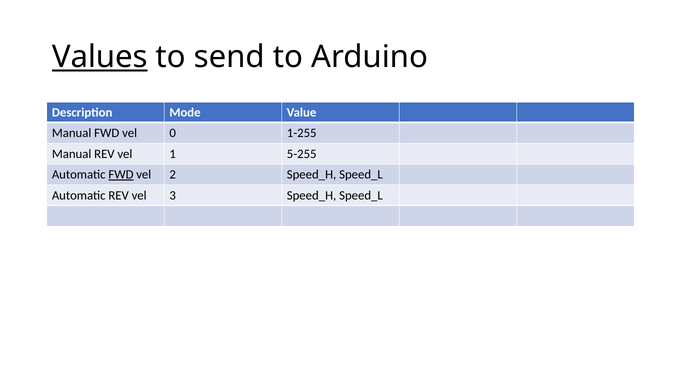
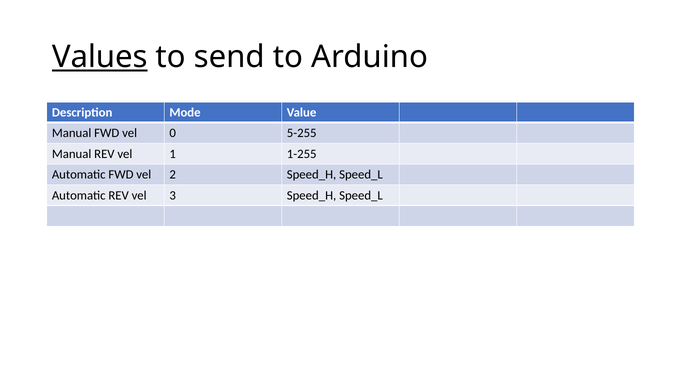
1-255: 1-255 -> 5-255
5-255: 5-255 -> 1-255
FWD at (121, 175) underline: present -> none
